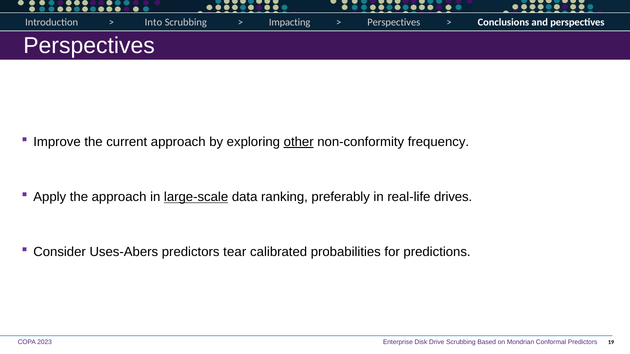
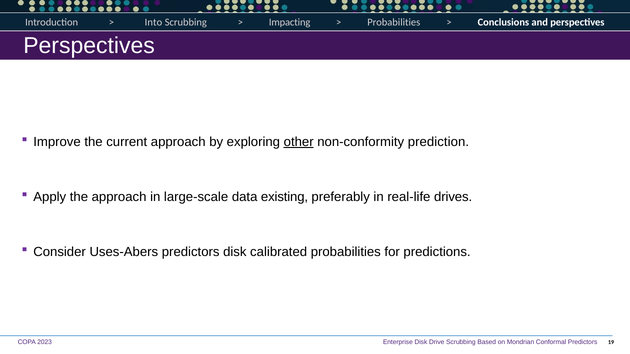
Perspectives at (394, 23): Perspectives -> Probabilities
frequency: frequency -> prediction
large-scale underline: present -> none
ranking: ranking -> existing
predictors tear: tear -> disk
